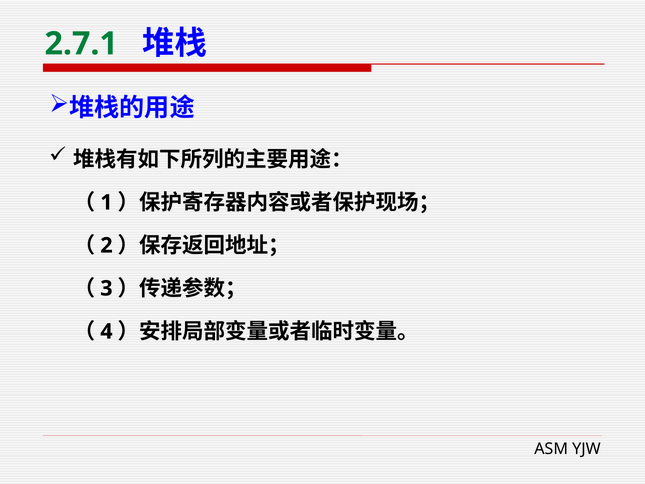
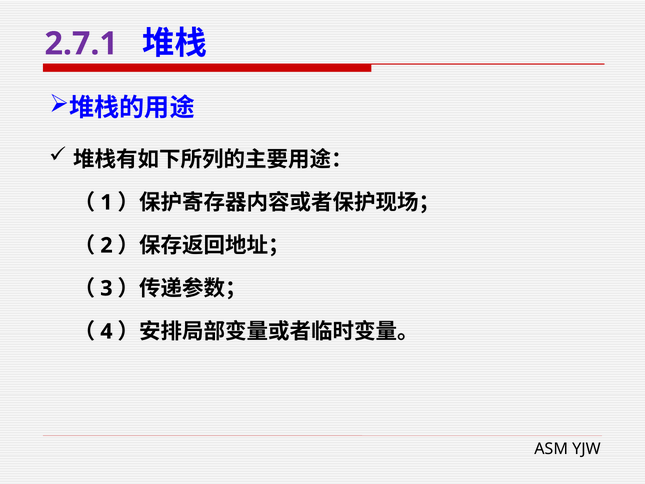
2.7.1 colour: green -> purple
